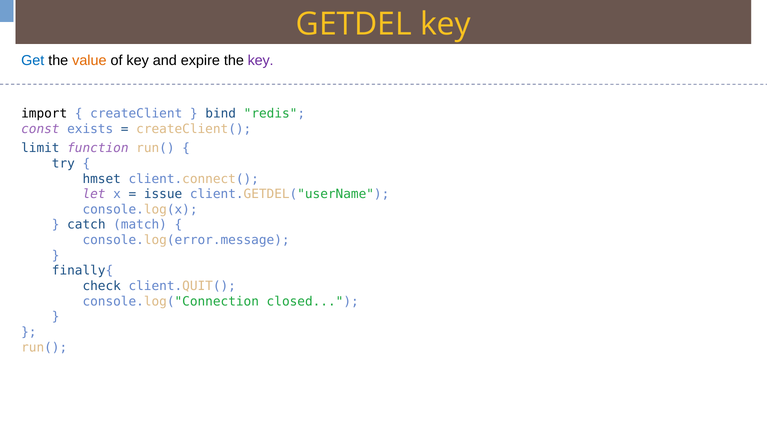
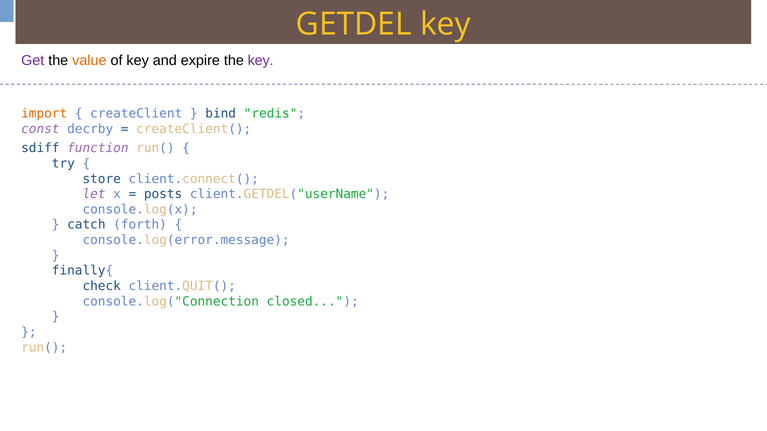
Get colour: blue -> purple
import colour: black -> orange
exists: exists -> decrby
limit: limit -> sdiff
hmset: hmset -> store
issue: issue -> posts
match: match -> forth
